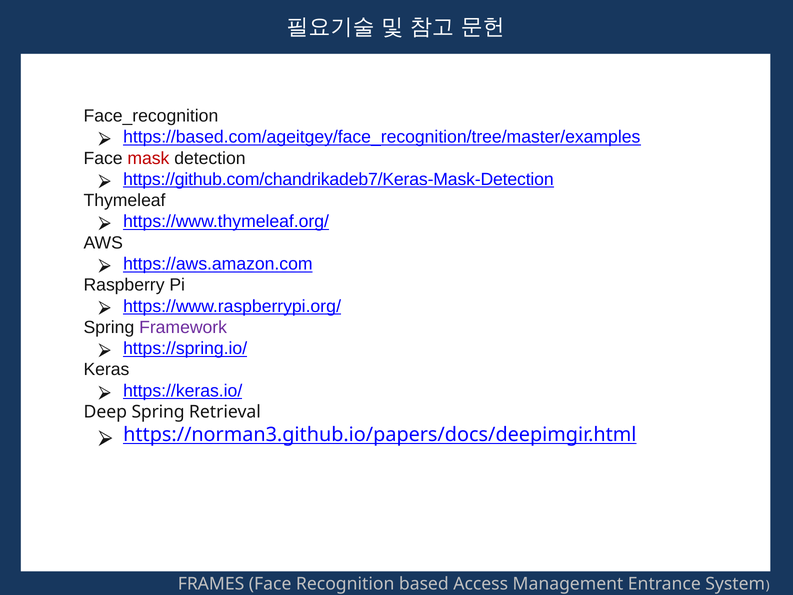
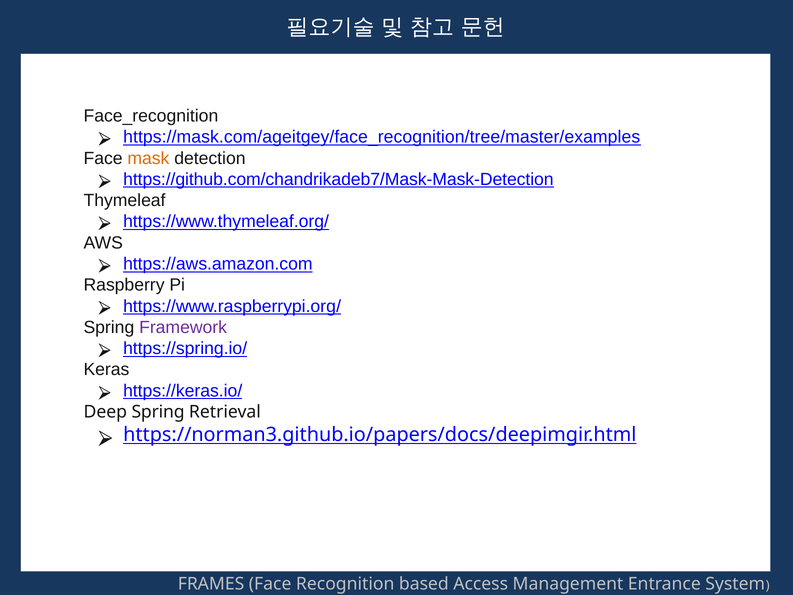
https://based.com/ageitgey/face_recognition/tree/master/examples: https://based.com/ageitgey/face_recognition/tree/master/examples -> https://mask.com/ageitgey/face_recognition/tree/master/examples
mask colour: red -> orange
https://github.com/chandrikadeb7/Keras-Mask-Detection: https://github.com/chandrikadeb7/Keras-Mask-Detection -> https://github.com/chandrikadeb7/Mask-Mask-Detection
